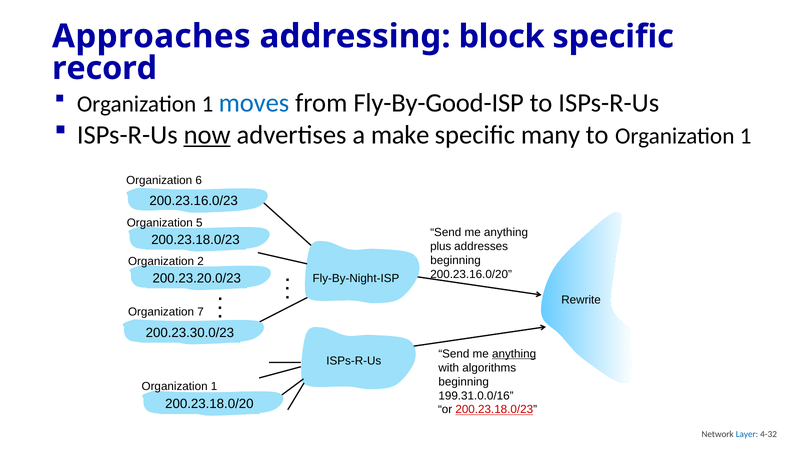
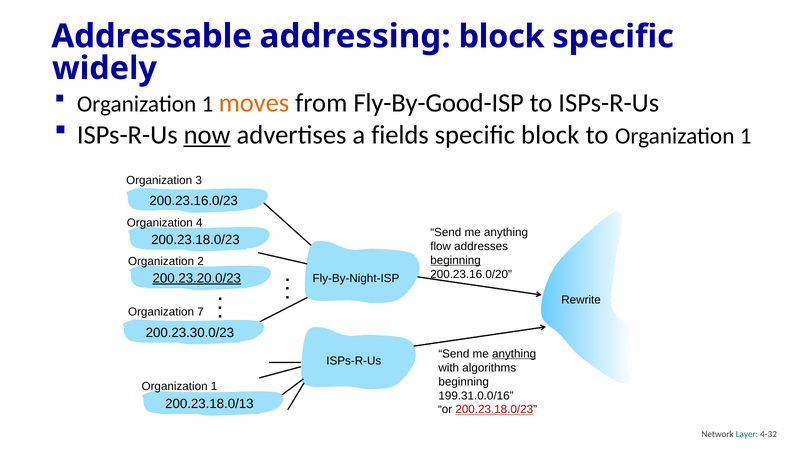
Approaches: Approaches -> Addressable
record: record -> widely
moves colour: blue -> orange
make: make -> fields
specific many: many -> block
6: 6 -> 3
5: 5 -> 4
plus: plus -> flow
beginning at (456, 260) underline: none -> present
200.23.20.0/23 underline: none -> present
200.23.18.0/20: 200.23.18.0/20 -> 200.23.18.0/13
